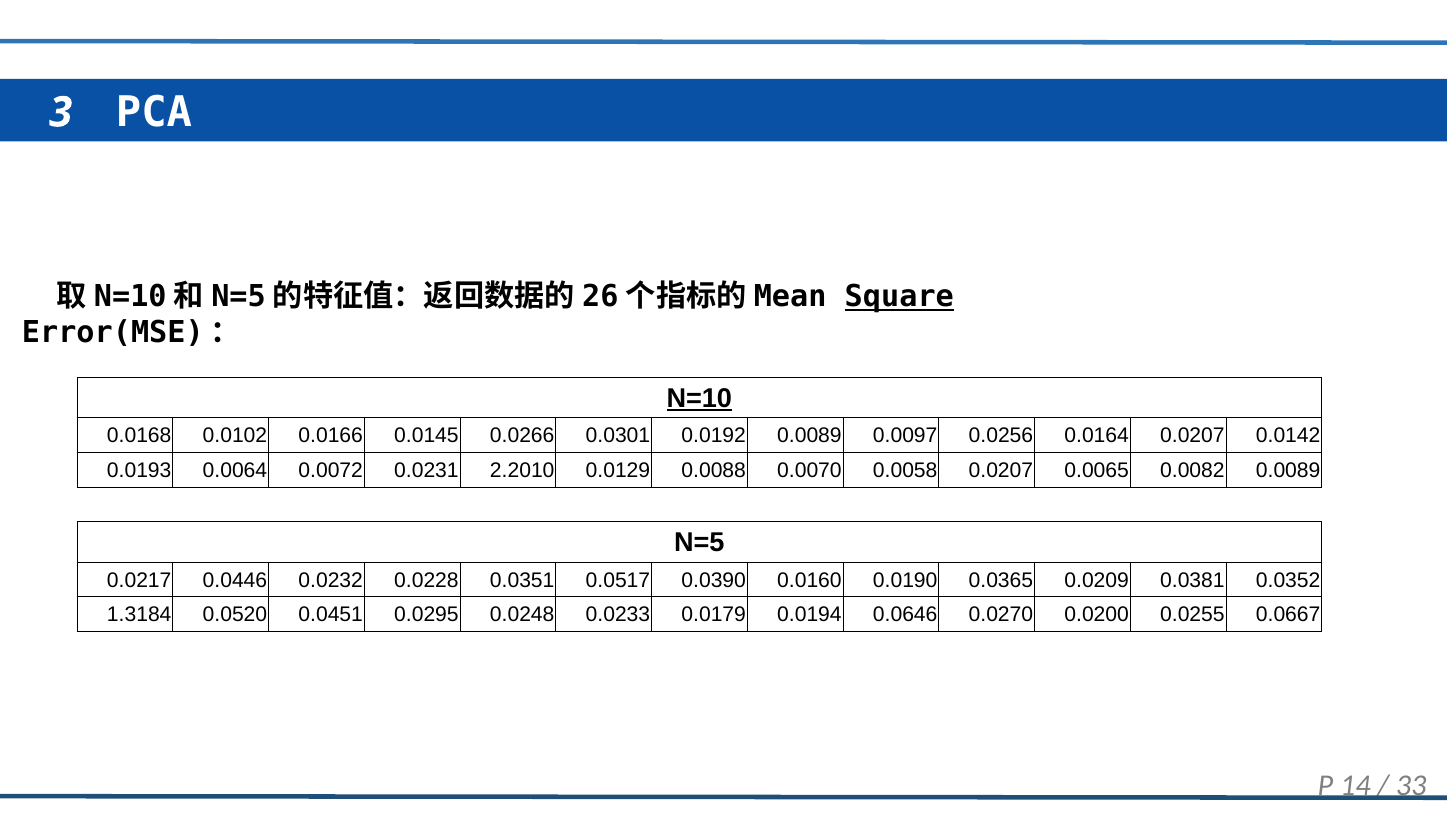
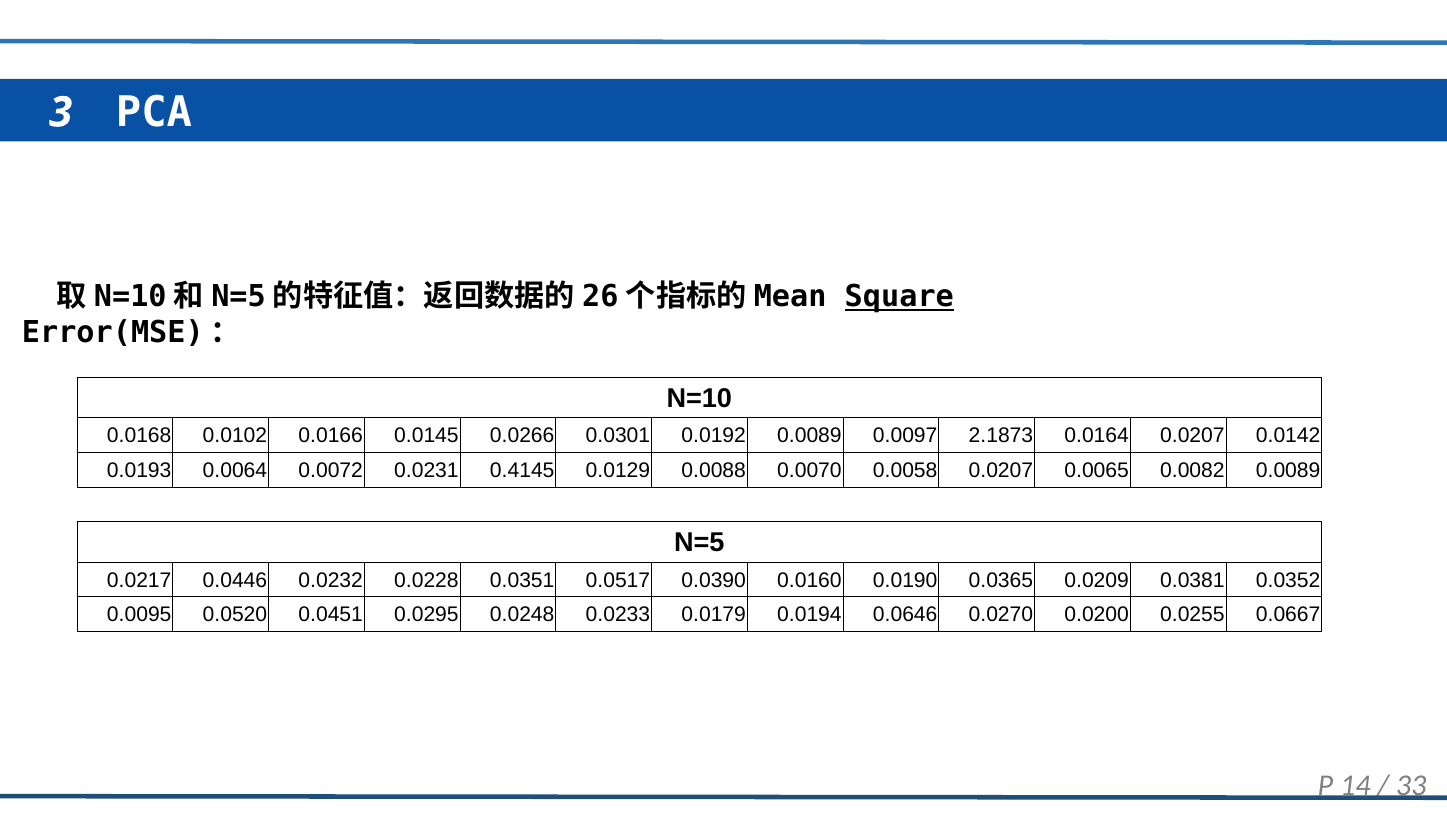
N=10 underline: present -> none
0.0256: 0.0256 -> 2.1873
2.2010: 2.2010 -> 0.4145
1.3184: 1.3184 -> 0.0095
